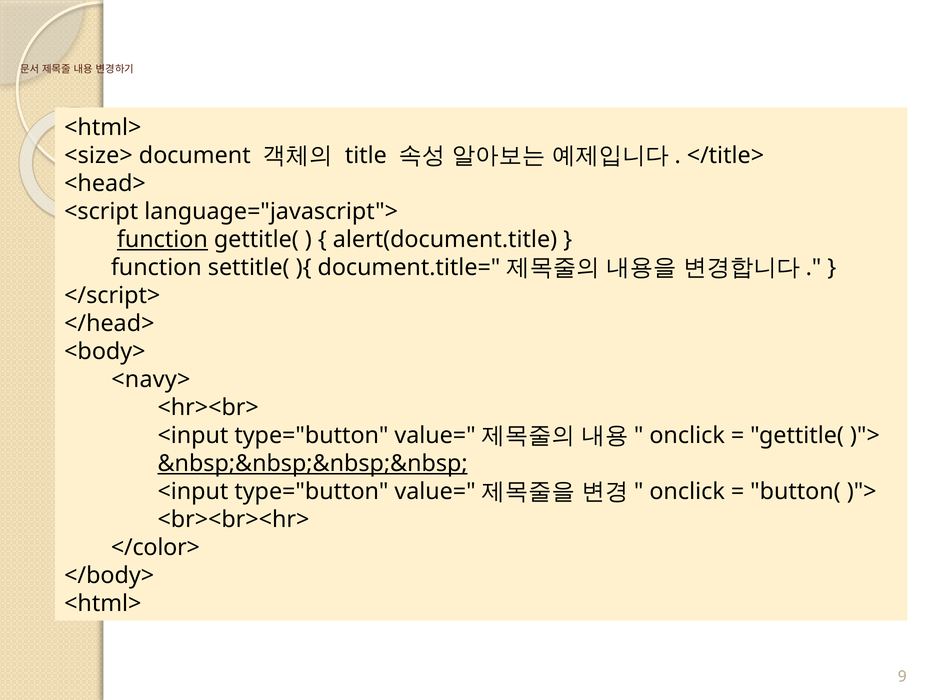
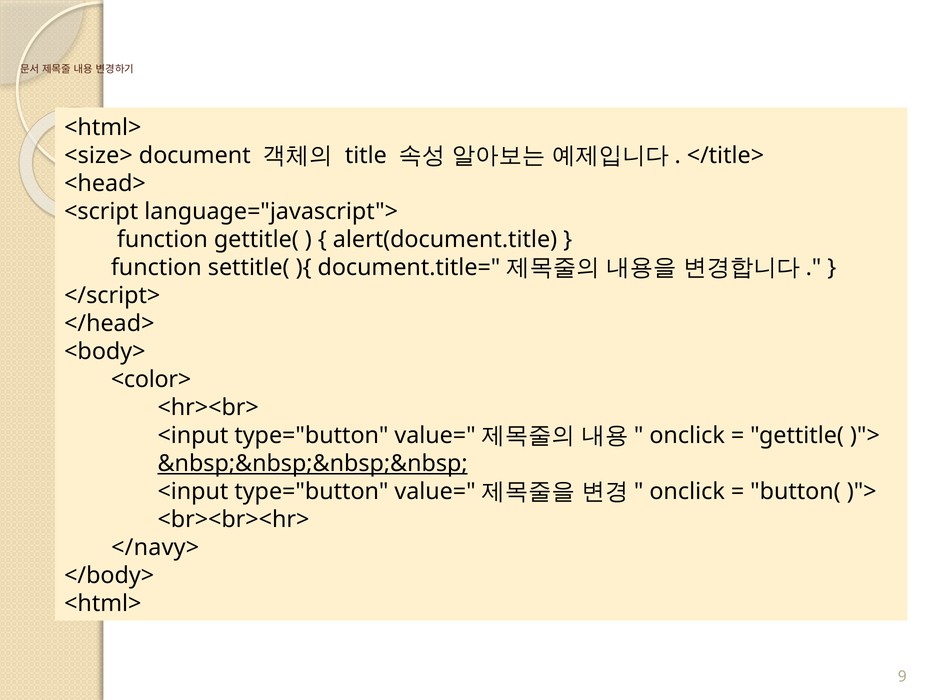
function at (162, 240) underline: present -> none
<navy>: <navy> -> <color>
</color>: </color> -> </navy>
